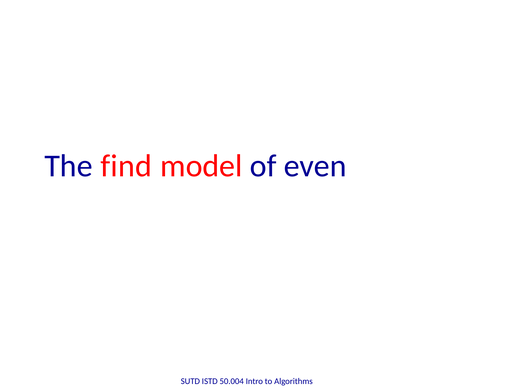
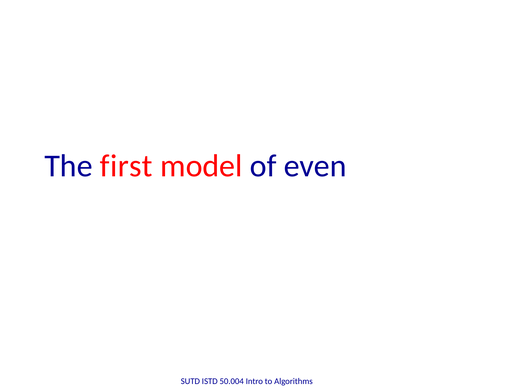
find: find -> first
